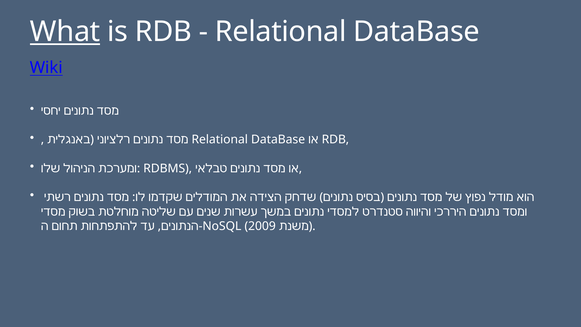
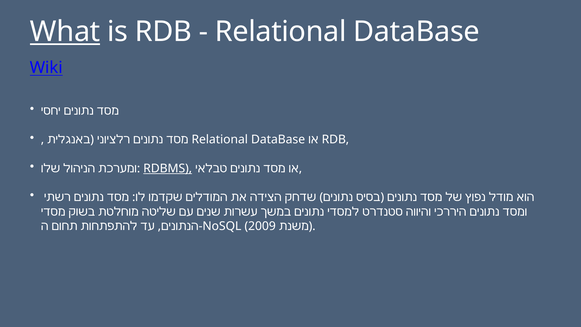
RDBMS underline: none -> present
